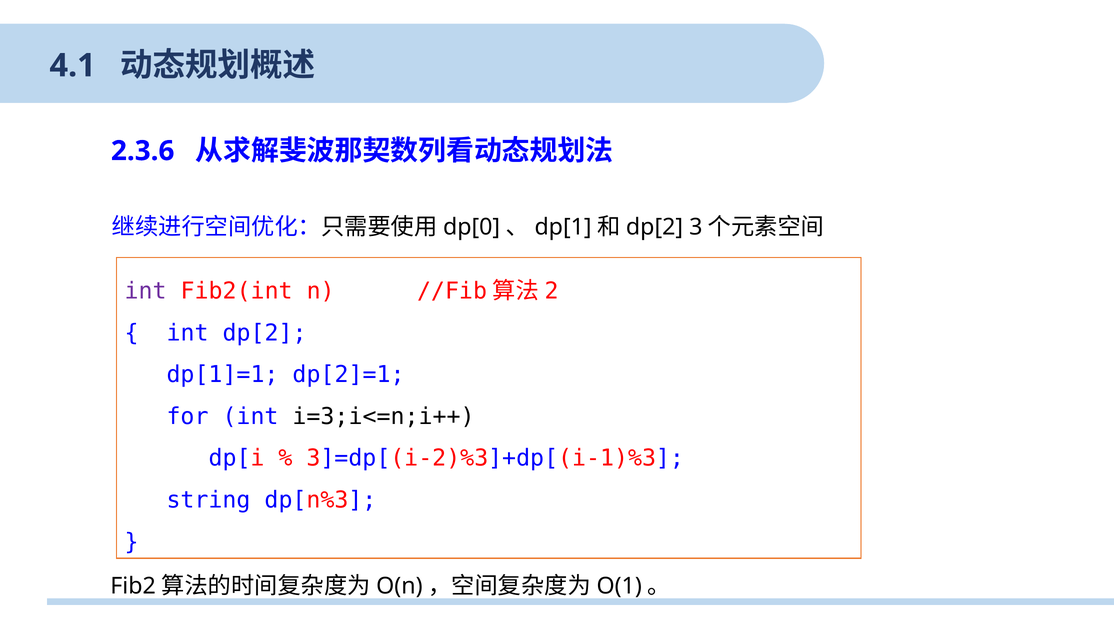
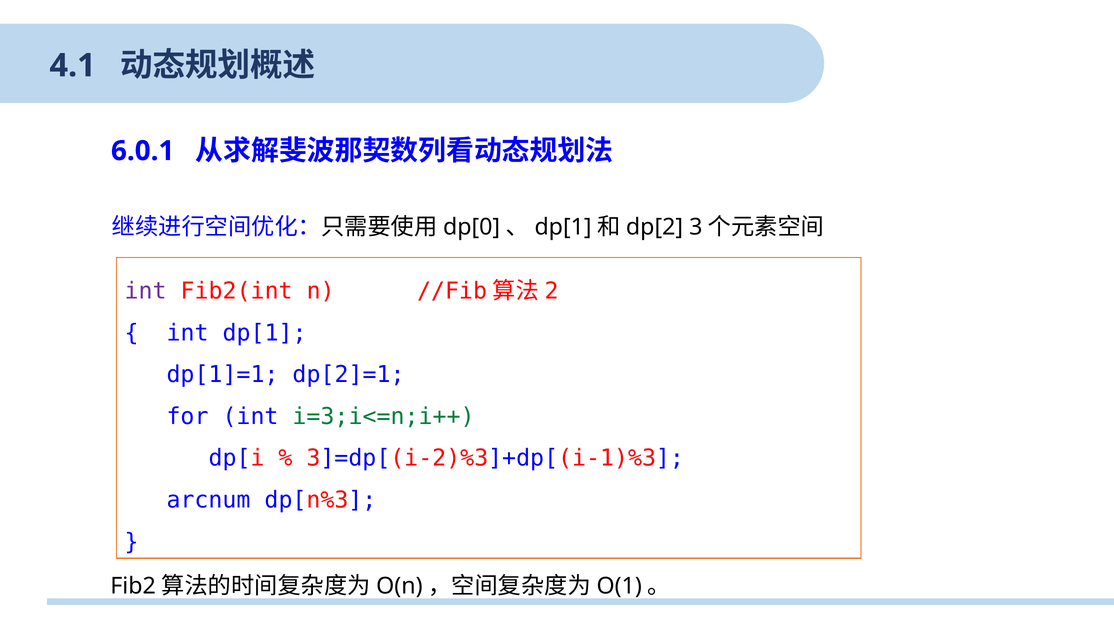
2.3.6: 2.3.6 -> 6.0.1
int dp[2: dp[2 -> dp[1
i=3;i<=n;i++ colour: black -> green
string: string -> arcnum
